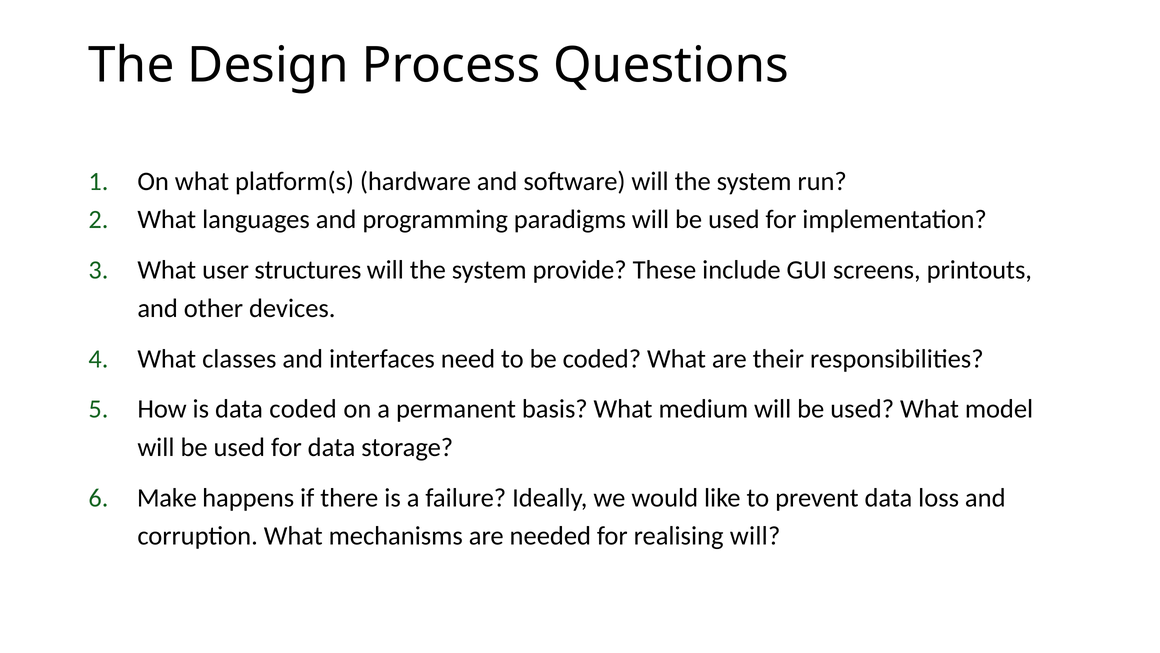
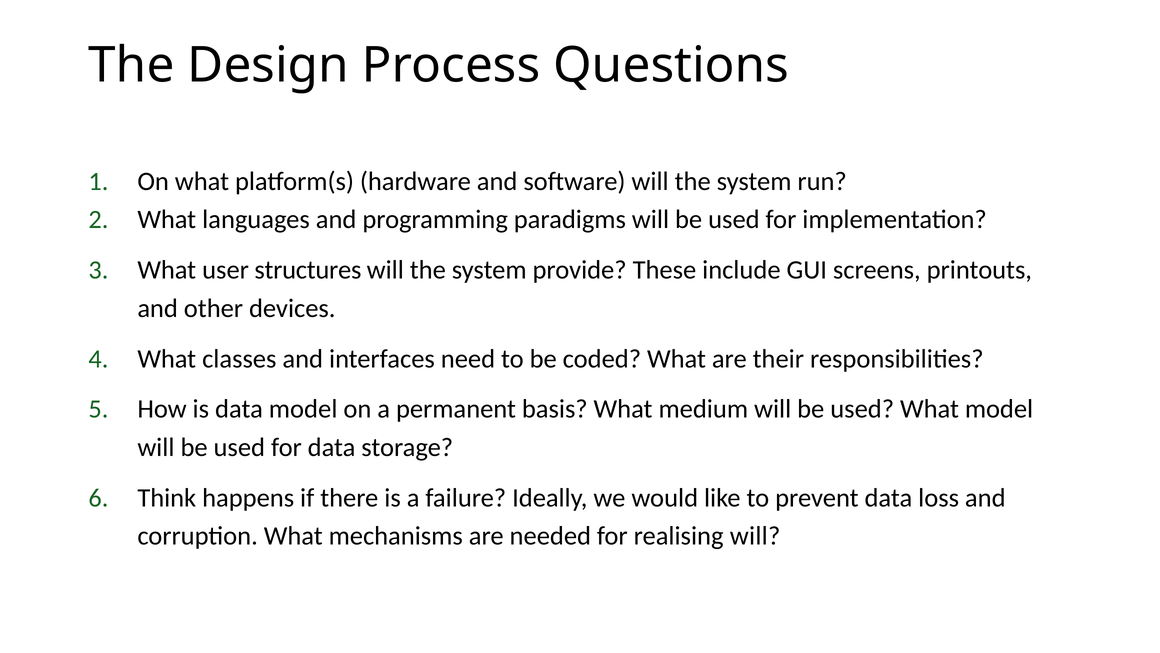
data coded: coded -> model
Make: Make -> Think
